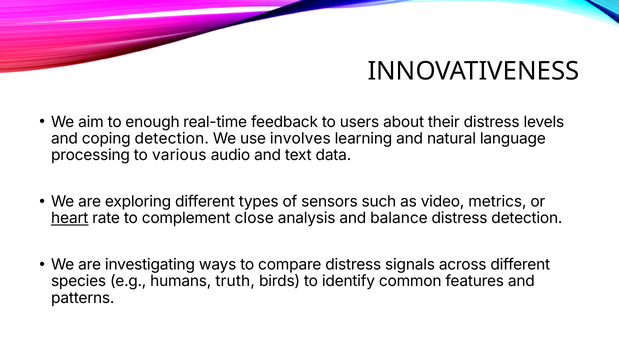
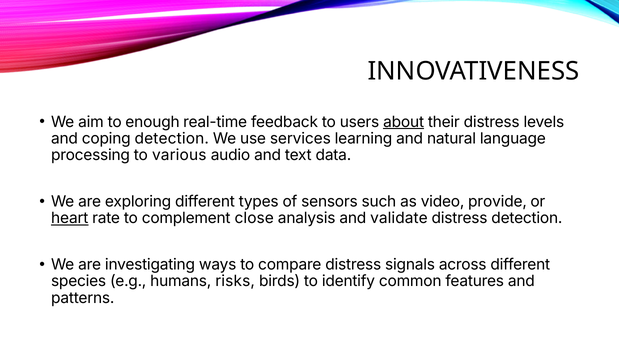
about underline: none -> present
involves: involves -> services
metrics: metrics -> provide
balance: balance -> validate
truth: truth -> risks
